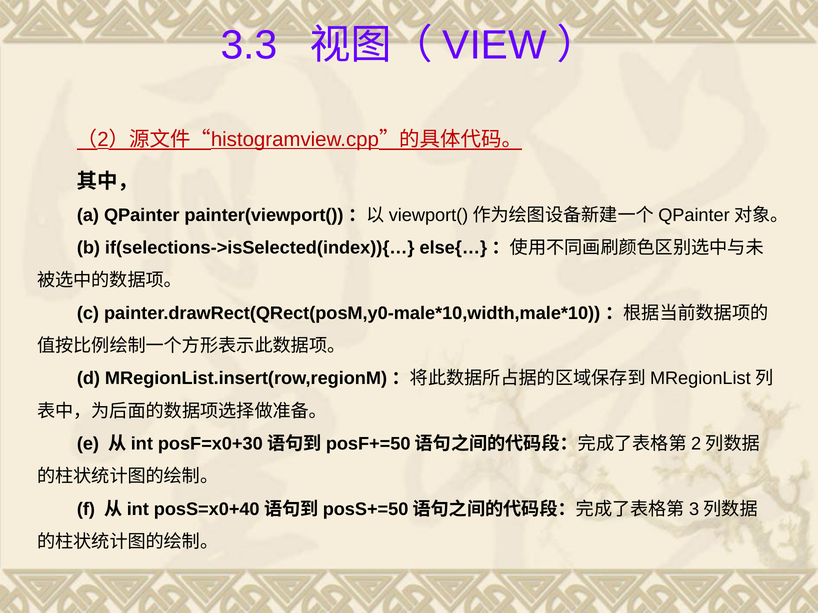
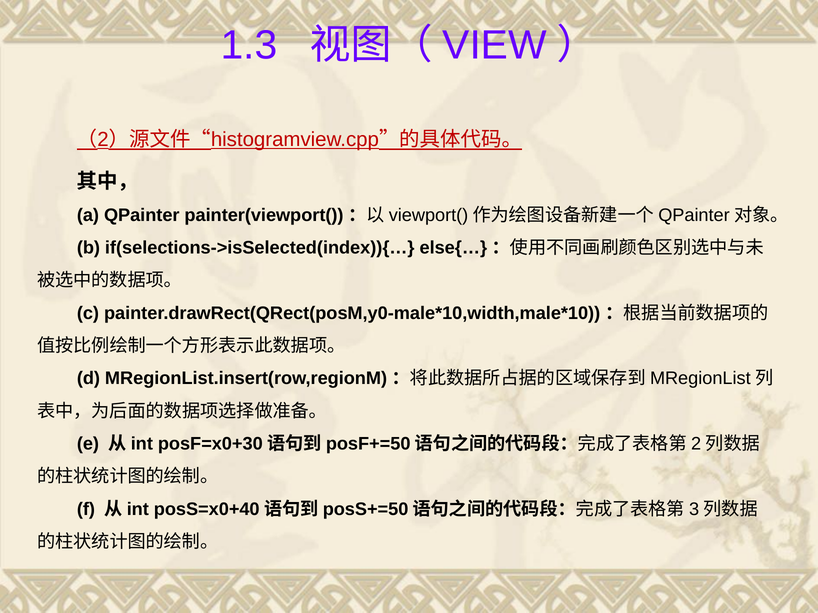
3.3: 3.3 -> 1.3
